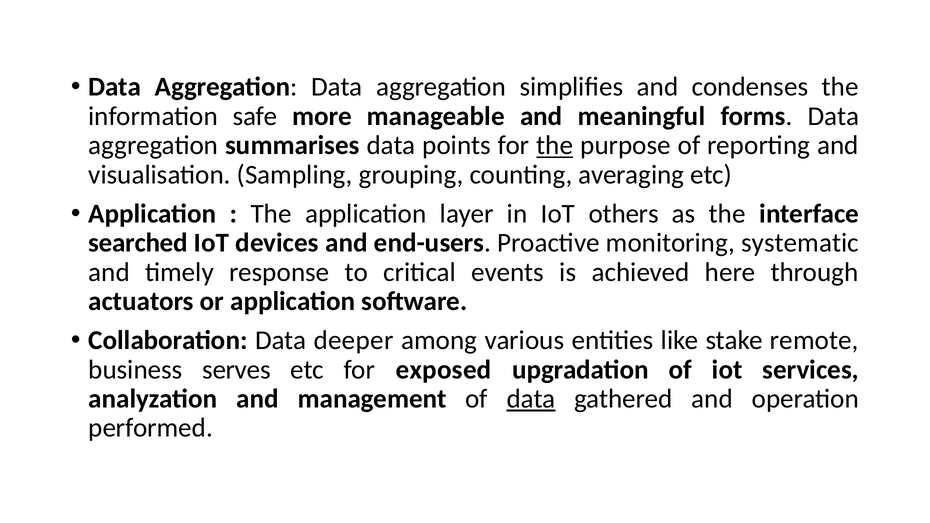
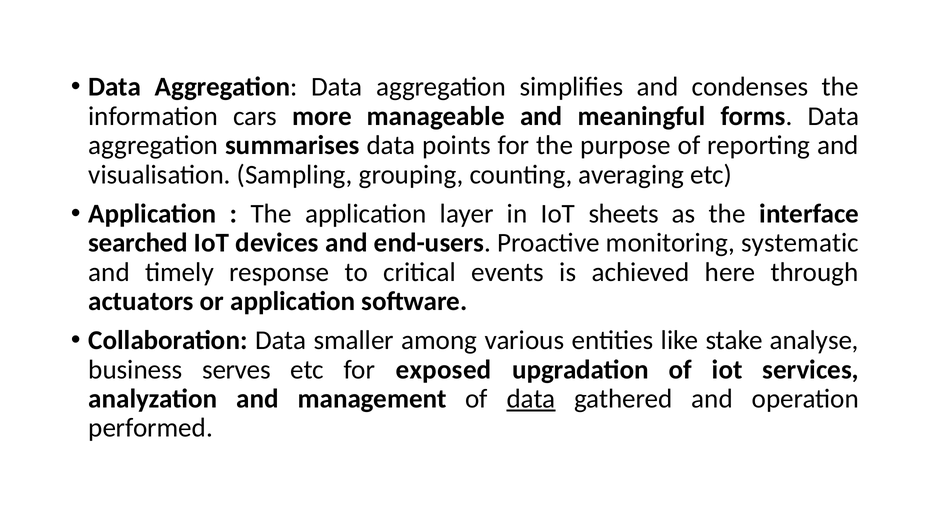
safe: safe -> cars
the at (555, 146) underline: present -> none
others: others -> sheets
deeper: deeper -> smaller
remote: remote -> analyse
